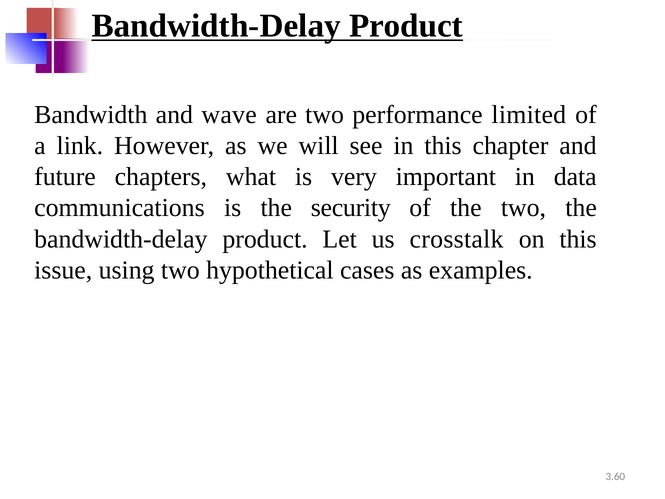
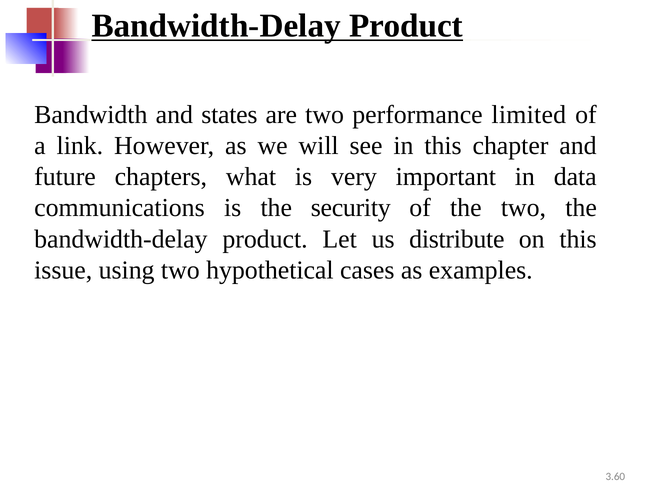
wave: wave -> states
crosstalk: crosstalk -> distribute
